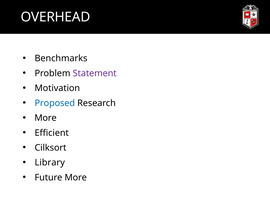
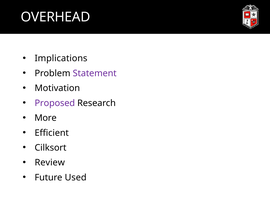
Benchmarks: Benchmarks -> Implications
Proposed colour: blue -> purple
Library: Library -> Review
Future More: More -> Used
